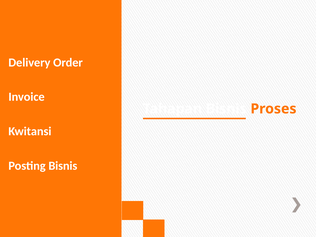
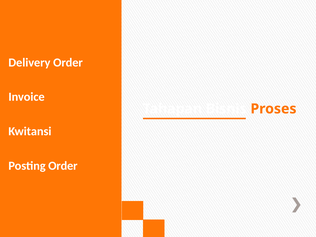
Posting Bisnis: Bisnis -> Order
